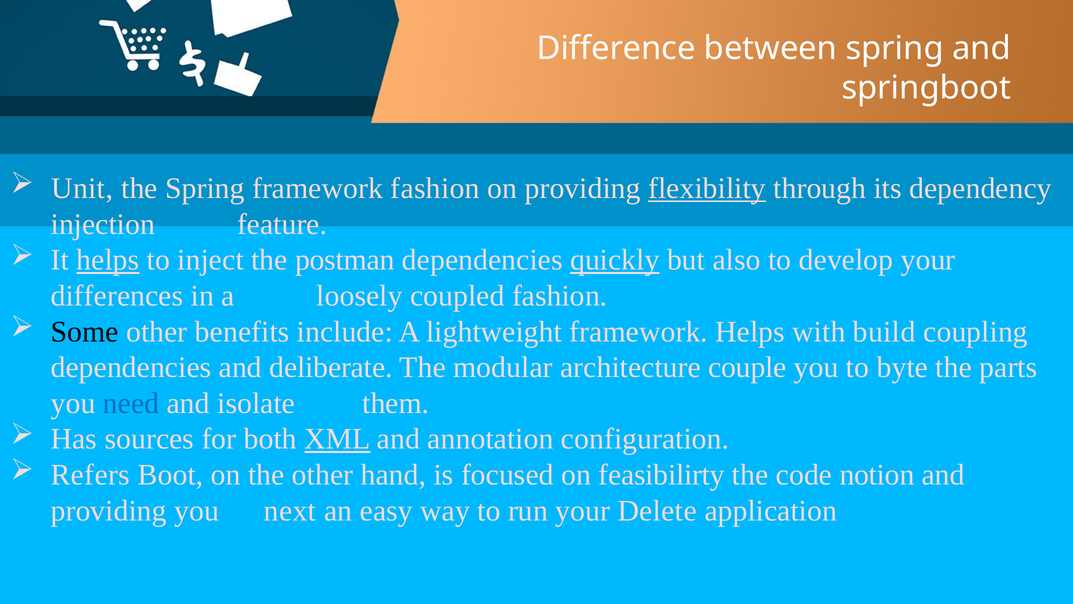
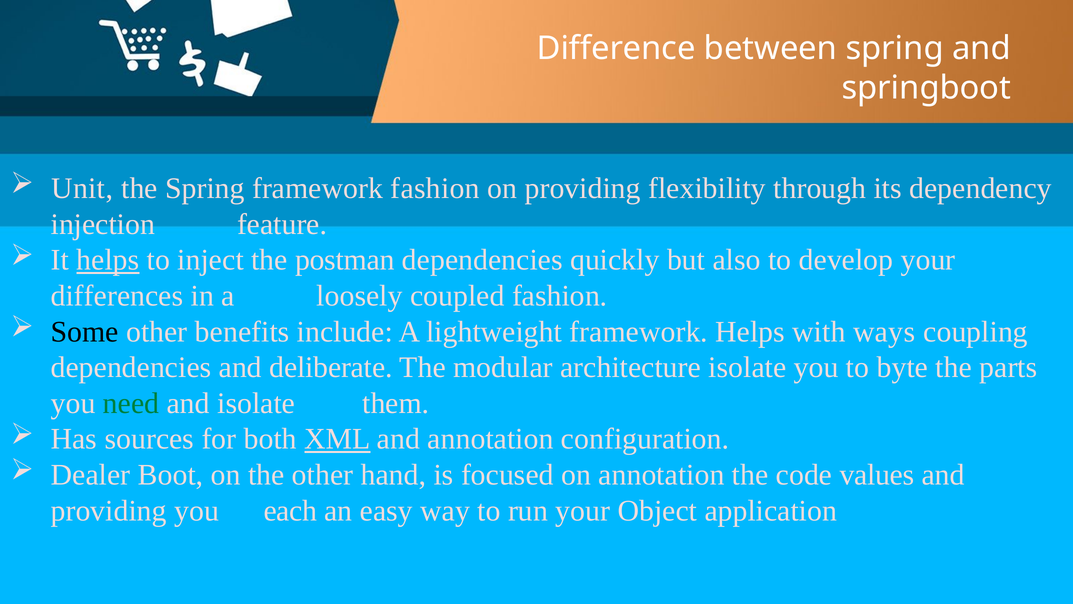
flexibility underline: present -> none
quickly underline: present -> none
build: build -> ways
architecture couple: couple -> isolate
need colour: blue -> green
Refers: Refers -> Dealer
on feasibilirty: feasibilirty -> annotation
notion: notion -> values
next: next -> each
Delete: Delete -> Object
